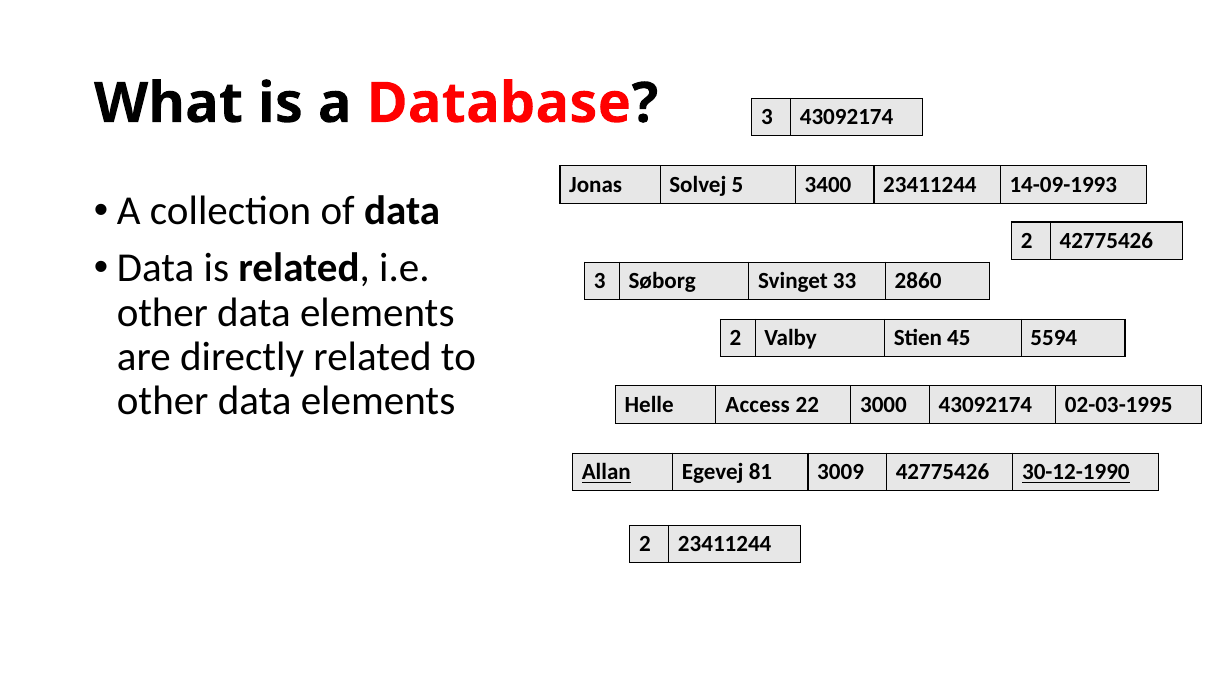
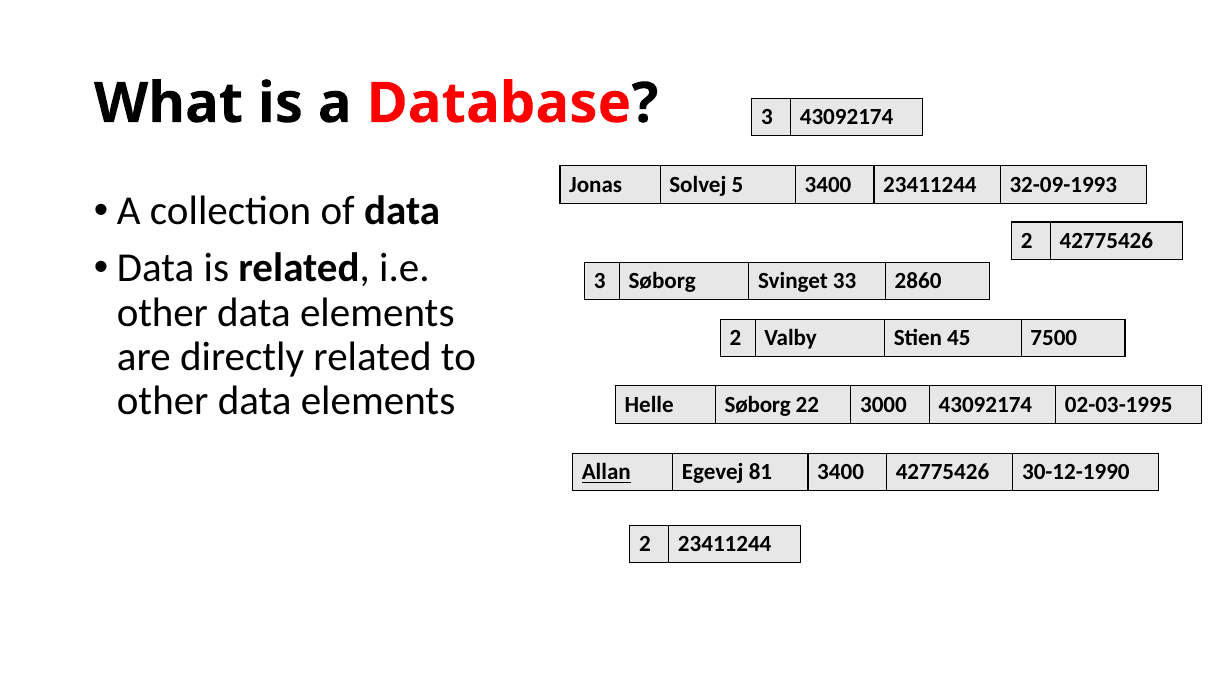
14-09-1993: 14-09-1993 -> 32-09-1993
5594: 5594 -> 7500
Helle Access: Access -> Søborg
81 3009: 3009 -> 3400
30-12-1990 underline: present -> none
